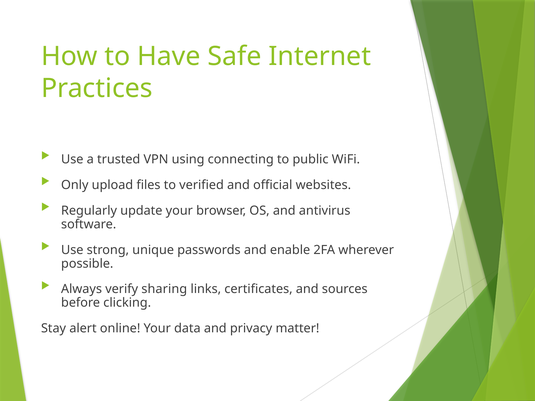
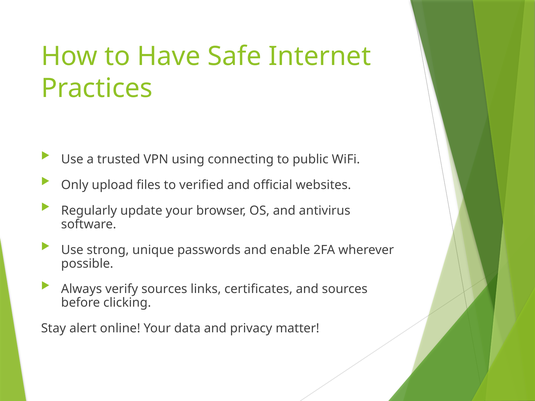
verify sharing: sharing -> sources
